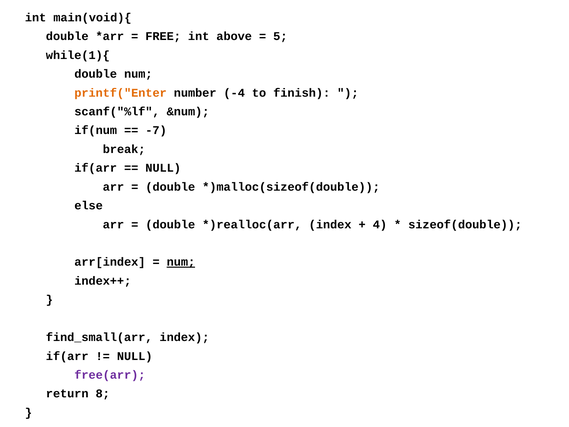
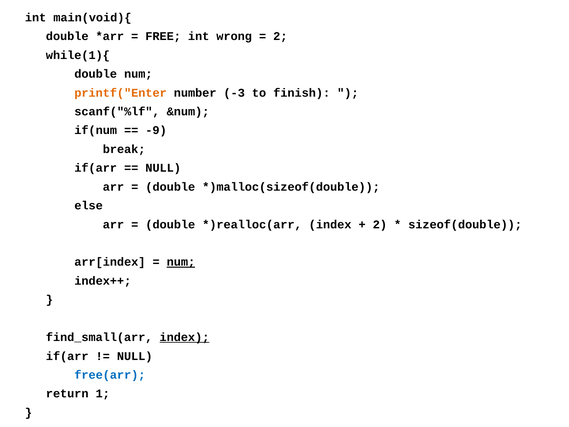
above: above -> wrong
5 at (280, 36): 5 -> 2
-4: -4 -> -3
-7: -7 -> -9
4 at (380, 224): 4 -> 2
index at (184, 337) underline: none -> present
free(arr colour: purple -> blue
8: 8 -> 1
